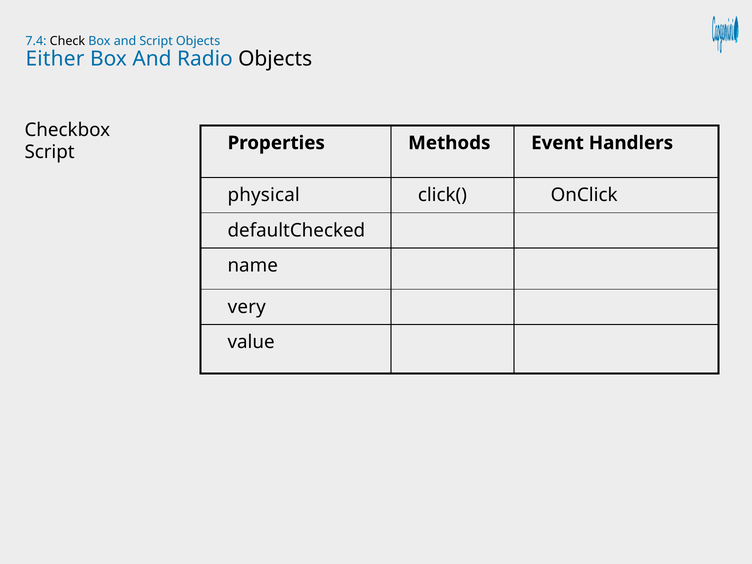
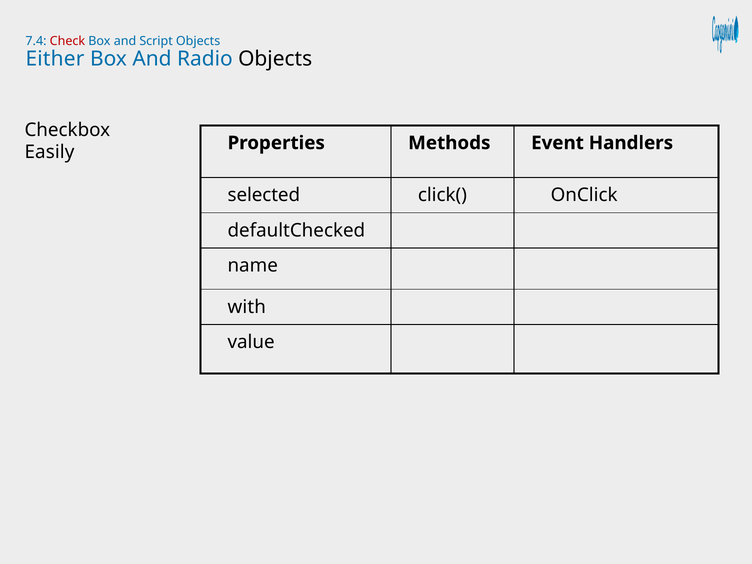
Check colour: black -> red
Script at (50, 152): Script -> Easily
physical: physical -> selected
very: very -> with
